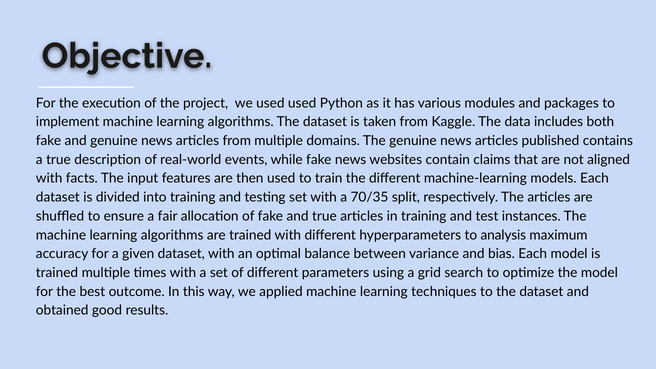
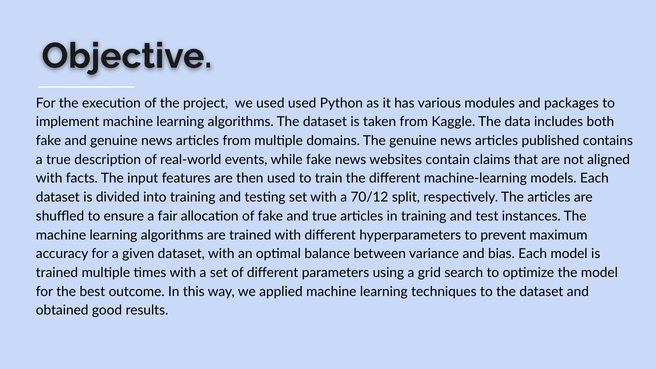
70/35: 70/35 -> 70/12
analysis: analysis -> prevent
